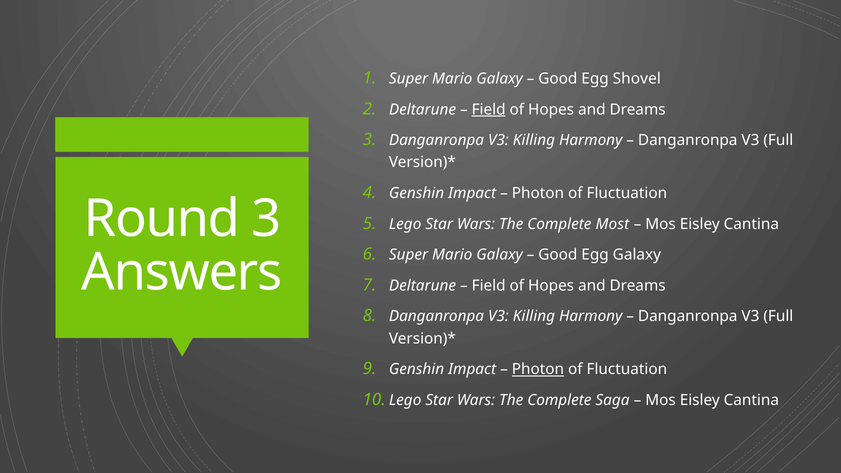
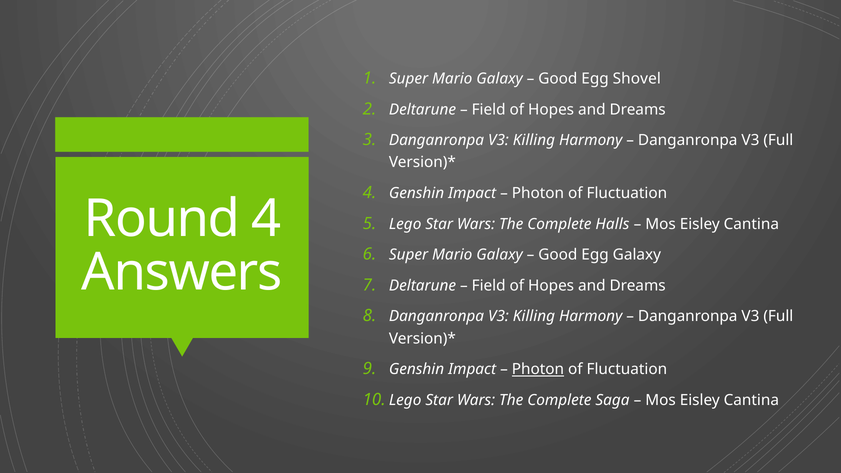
Field at (489, 110) underline: present -> none
Round 3: 3 -> 4
Most: Most -> Halls
